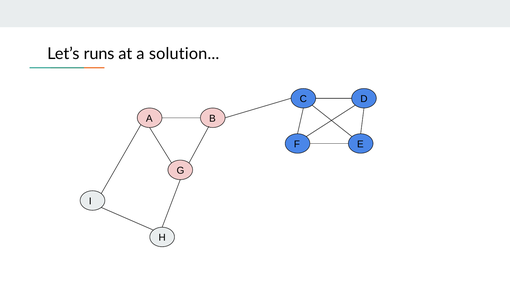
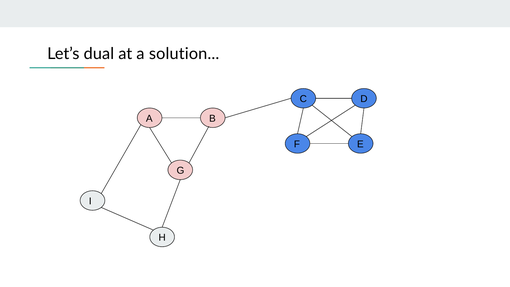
runs: runs -> dual
